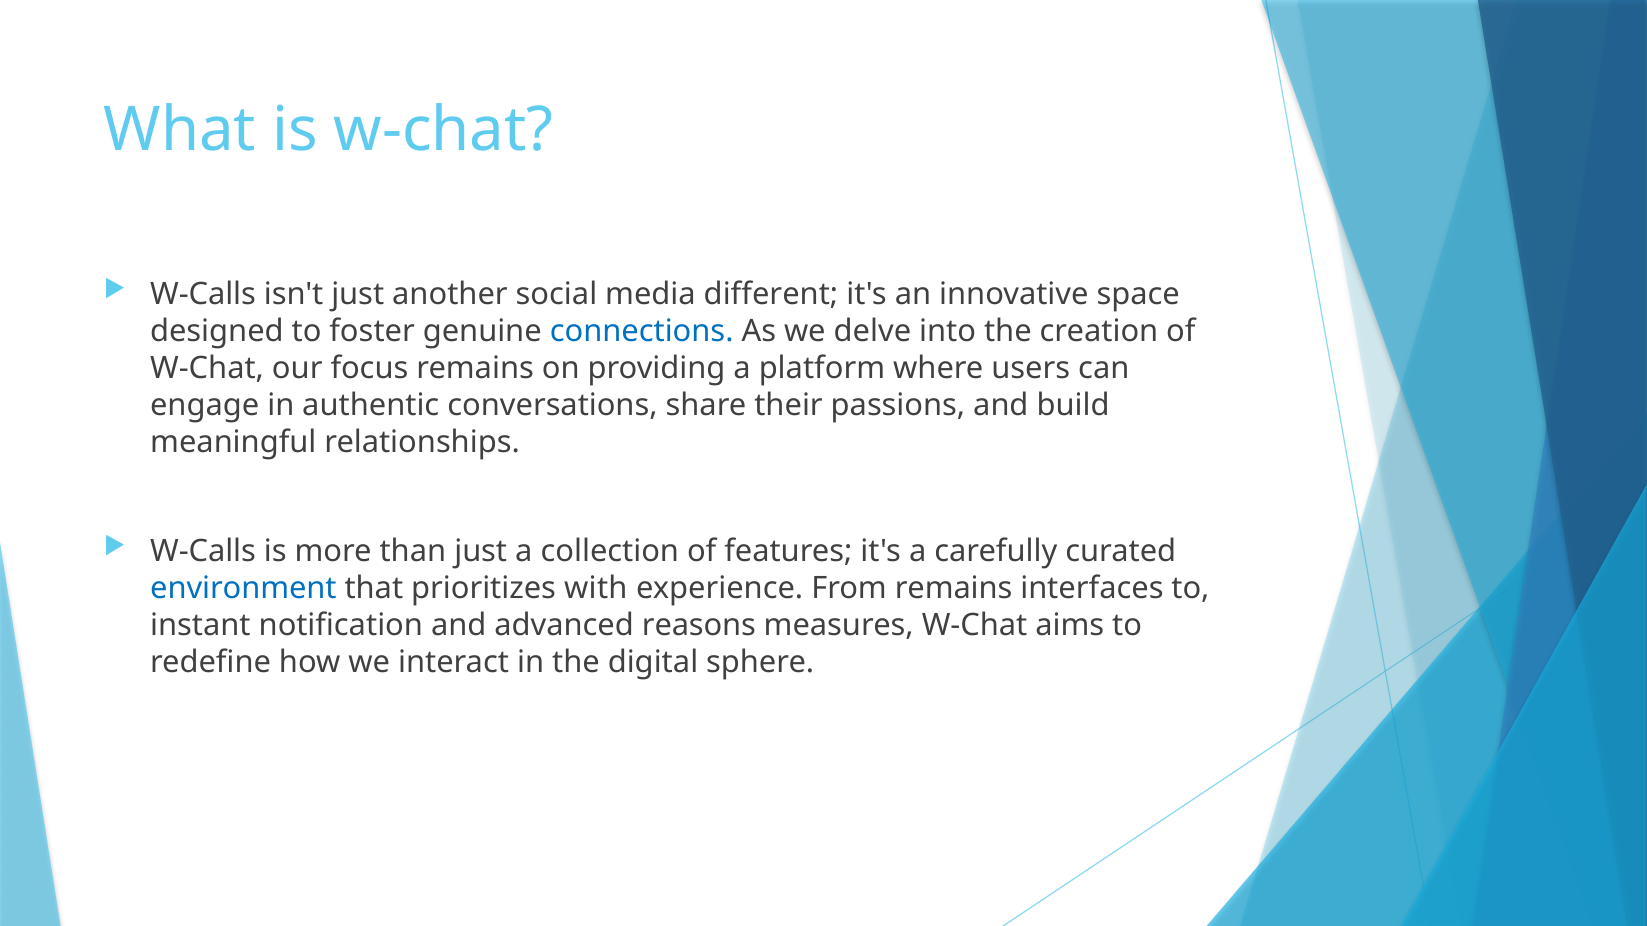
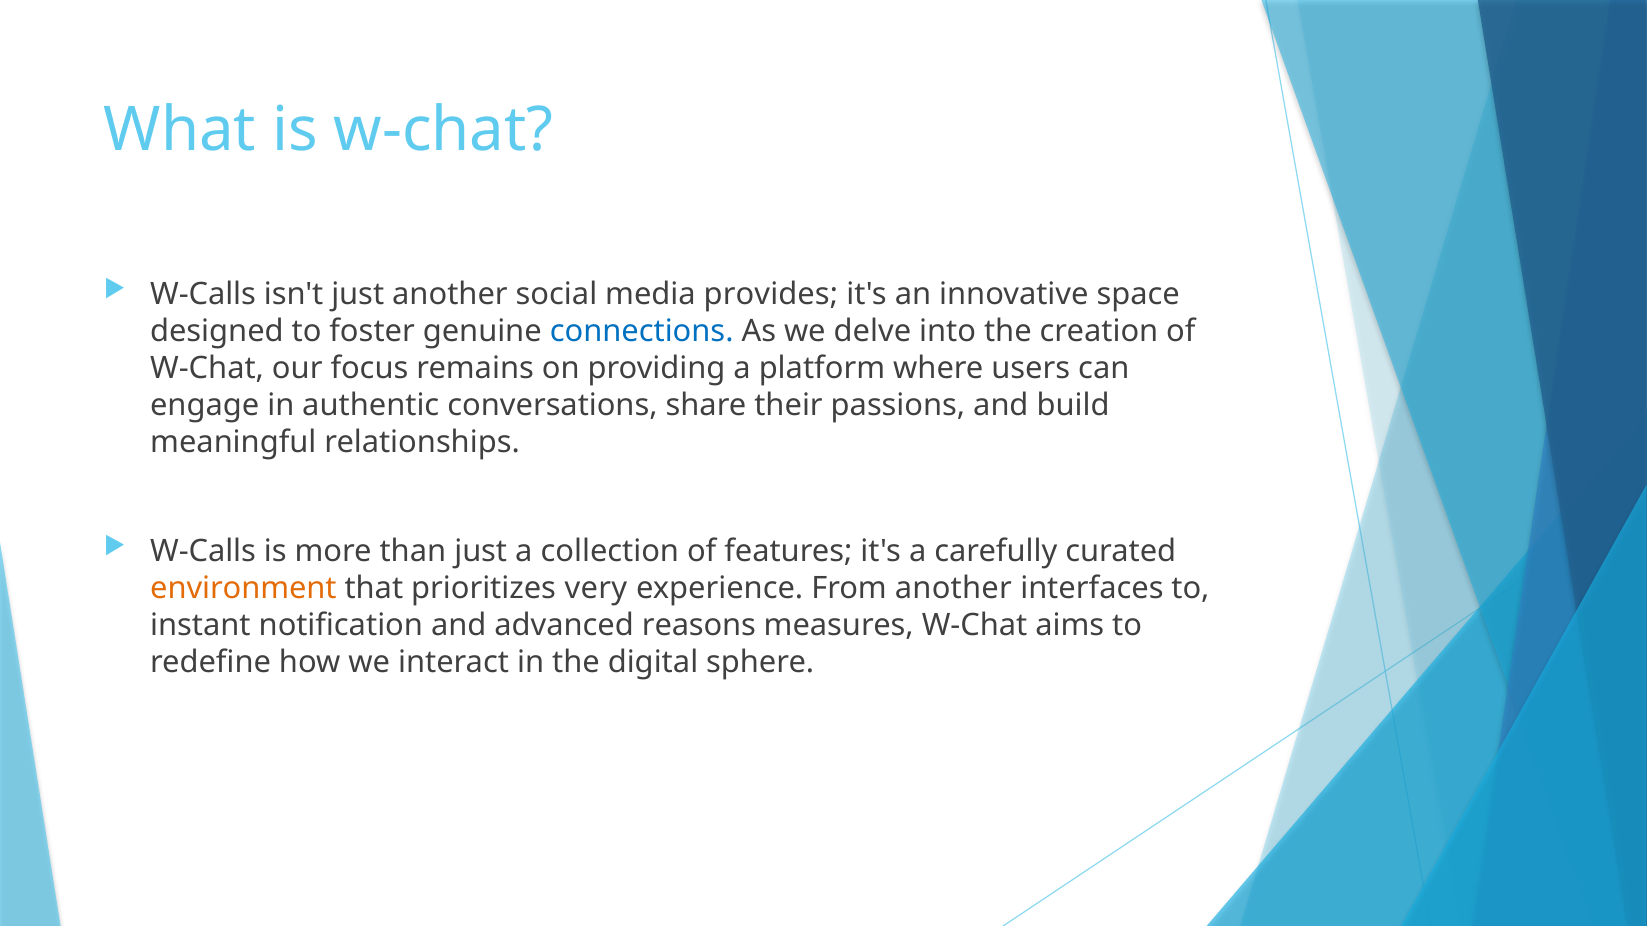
different: different -> provides
environment colour: blue -> orange
with: with -> very
From remains: remains -> another
